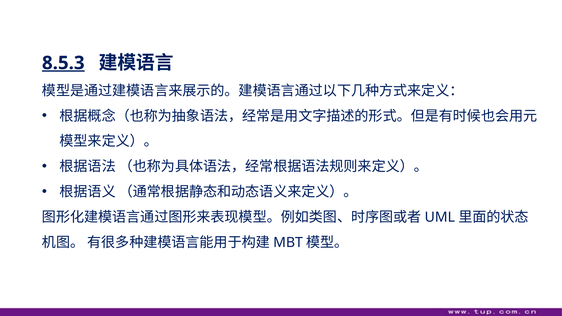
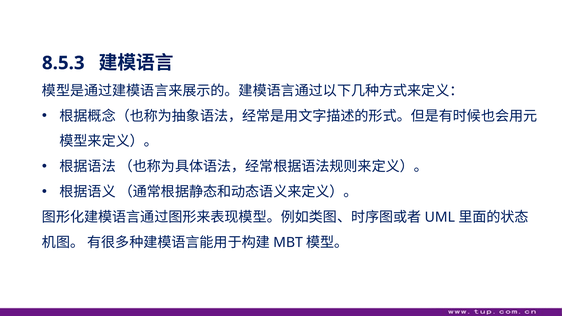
8.5.3 underline: present -> none
